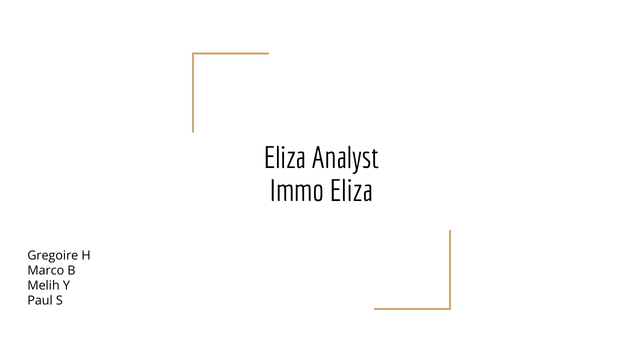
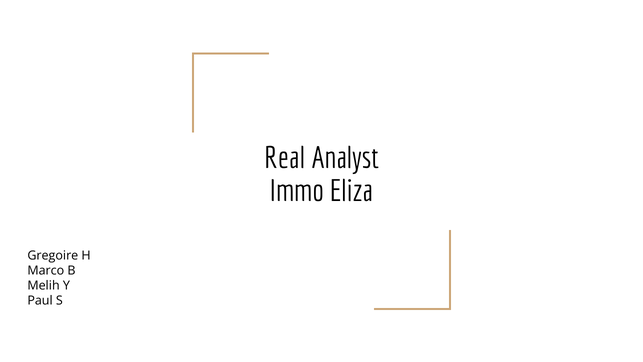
Eliza at (285, 158): Eliza -> Real
